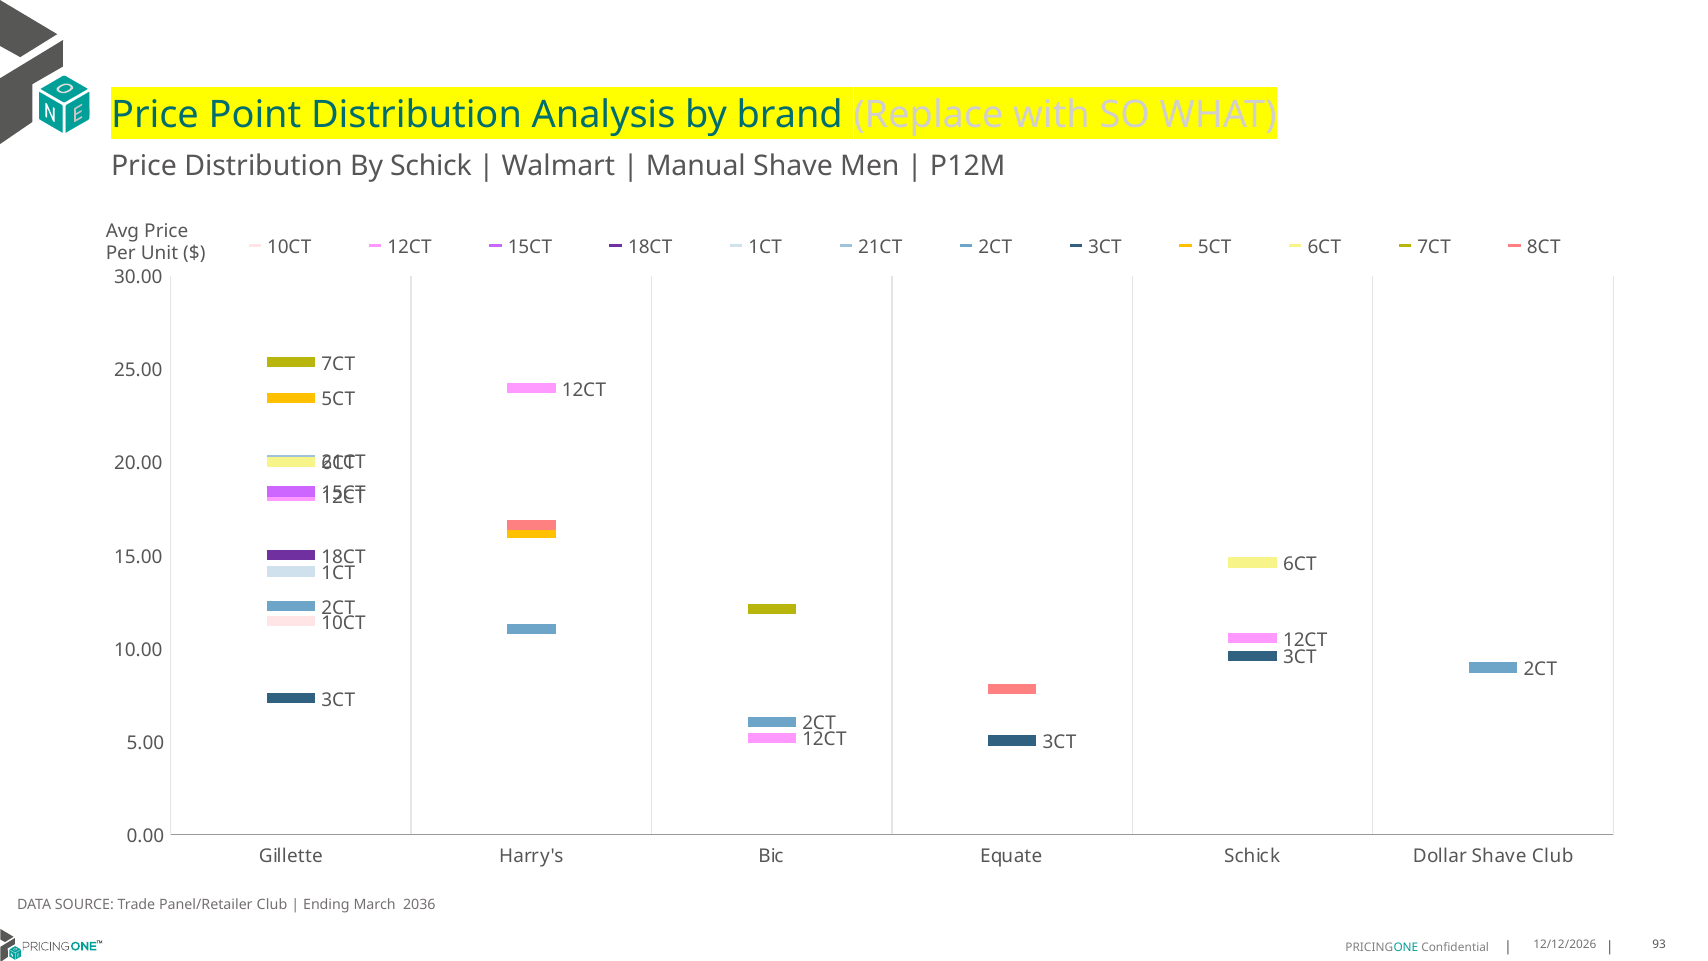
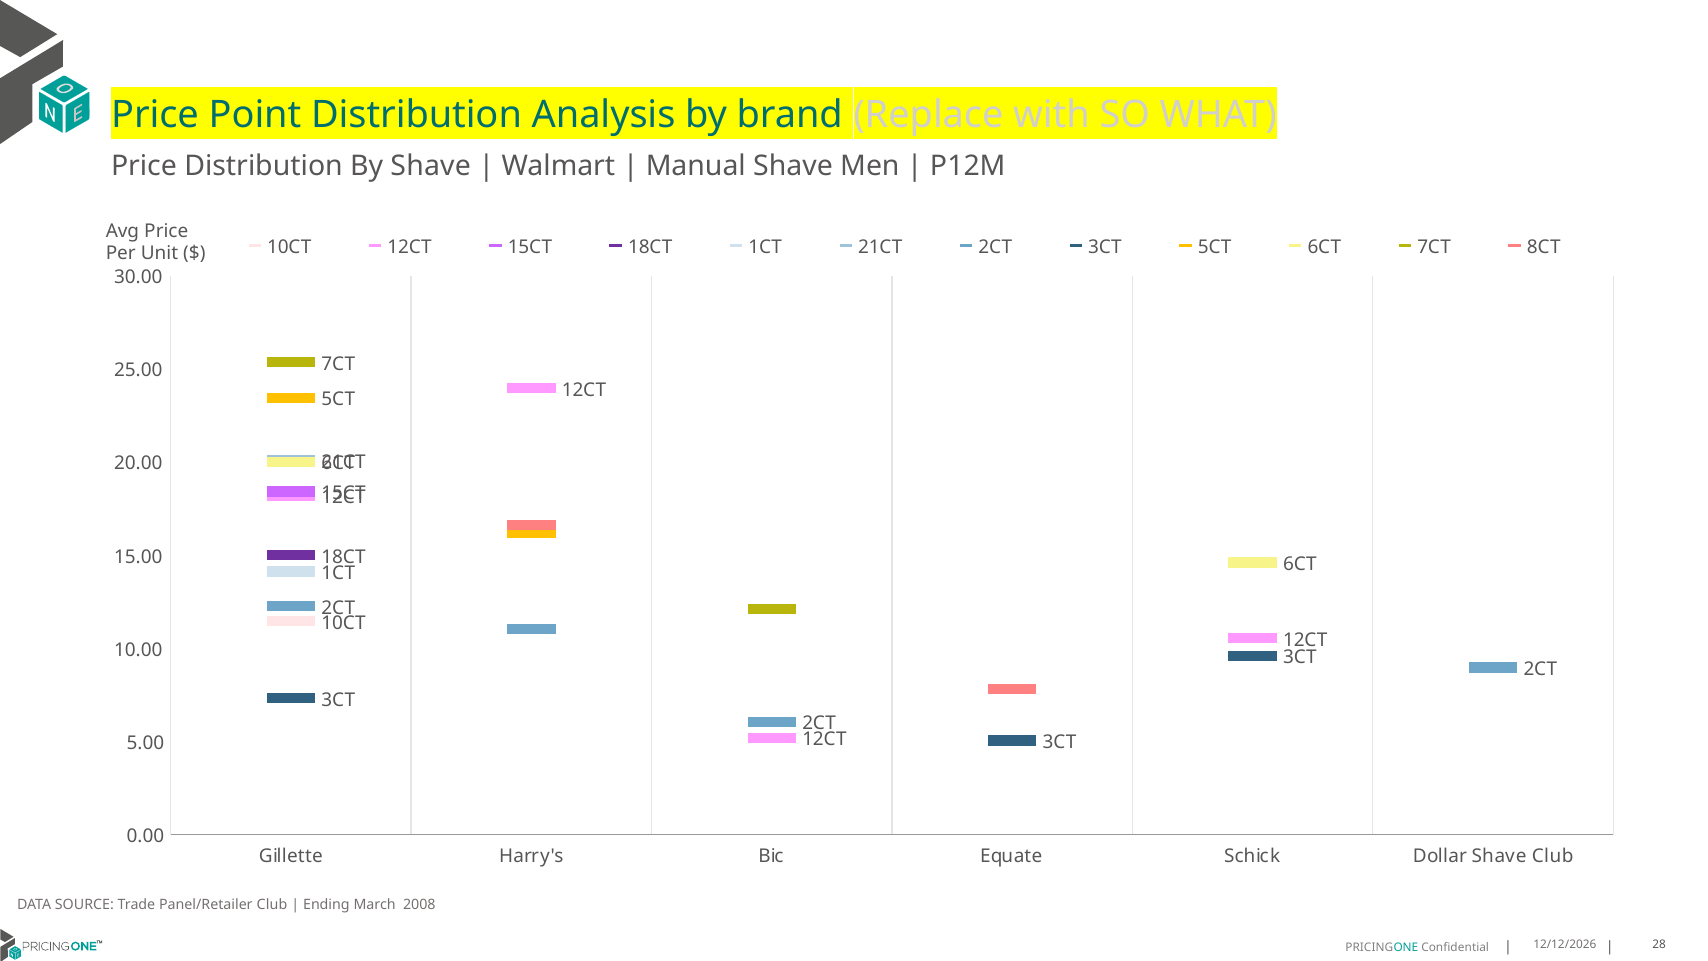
By Schick: Schick -> Shave
2036: 2036 -> 2008
93: 93 -> 28
